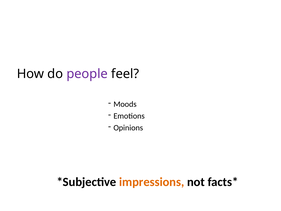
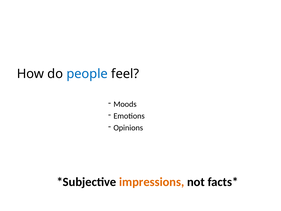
people colour: purple -> blue
